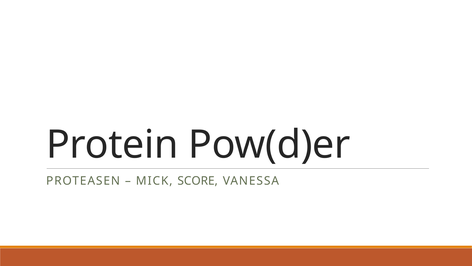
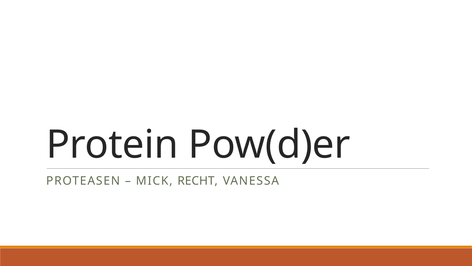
SCORE: SCORE -> RECHT
